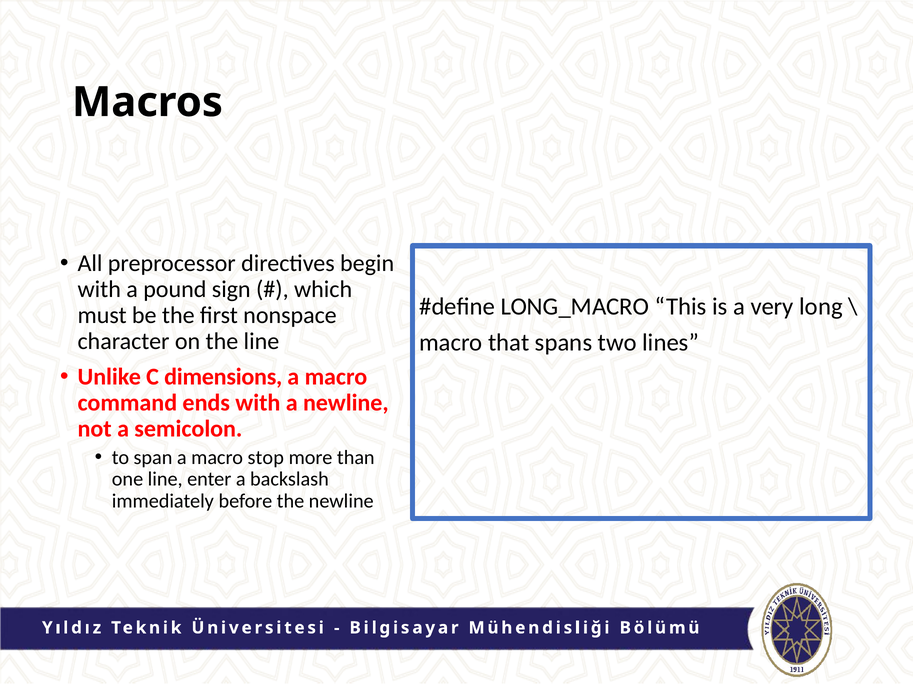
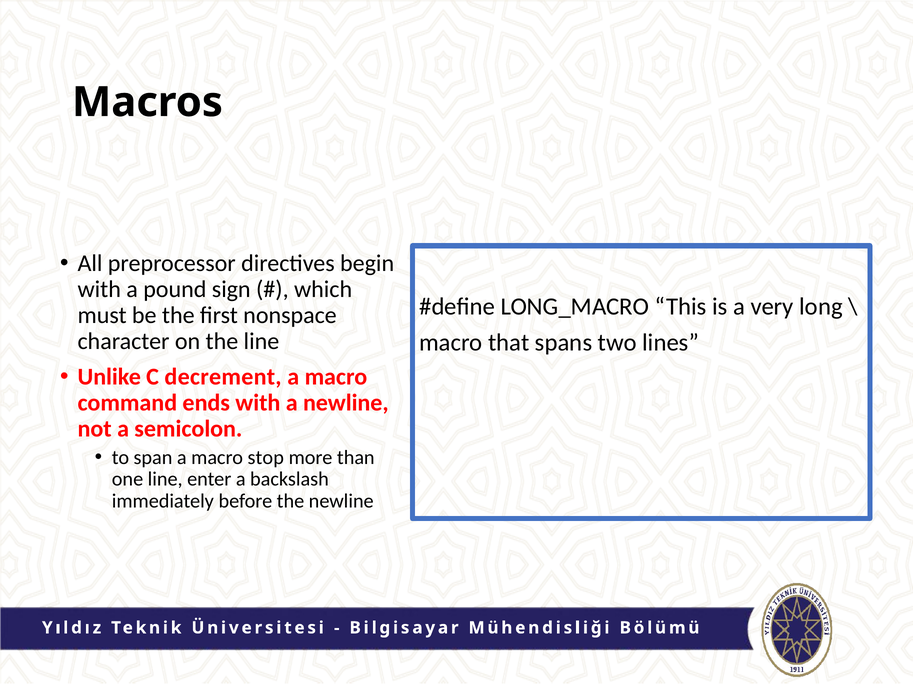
dimensions: dimensions -> decrement
